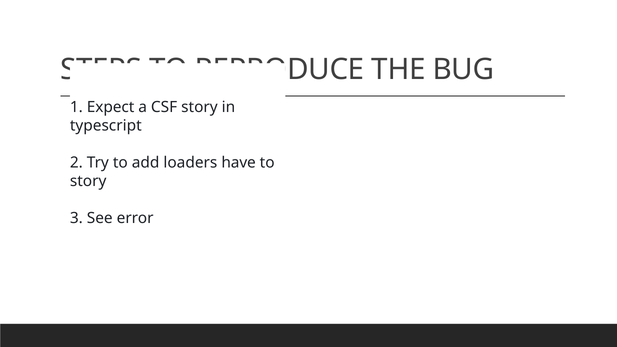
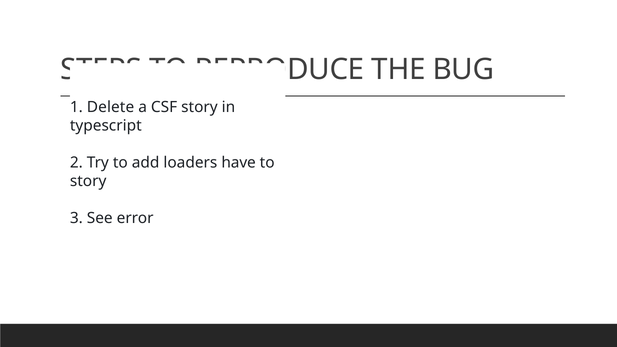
Expect: Expect -> Delete
